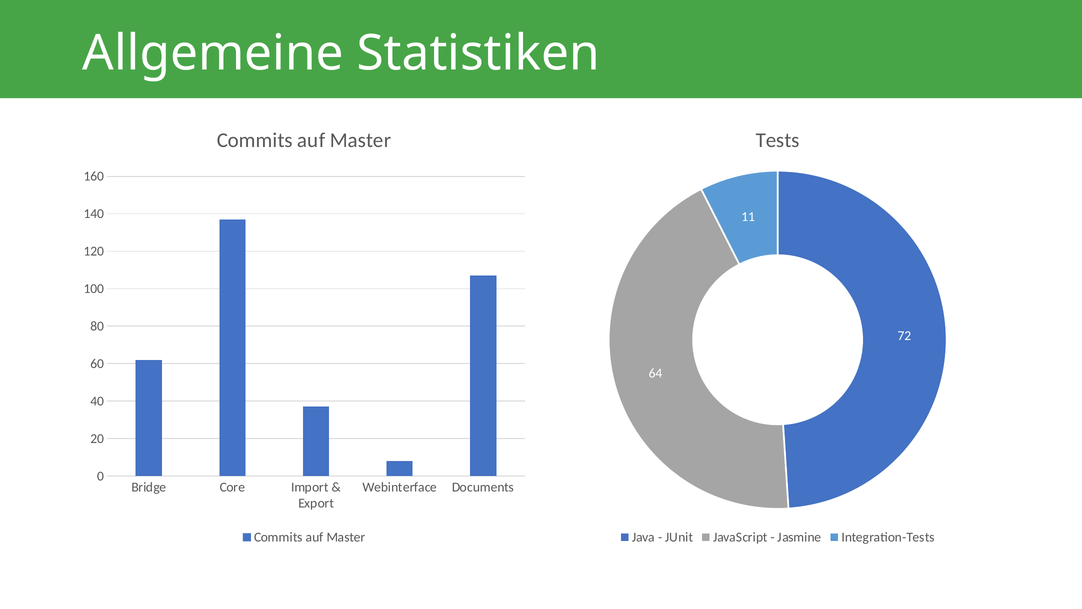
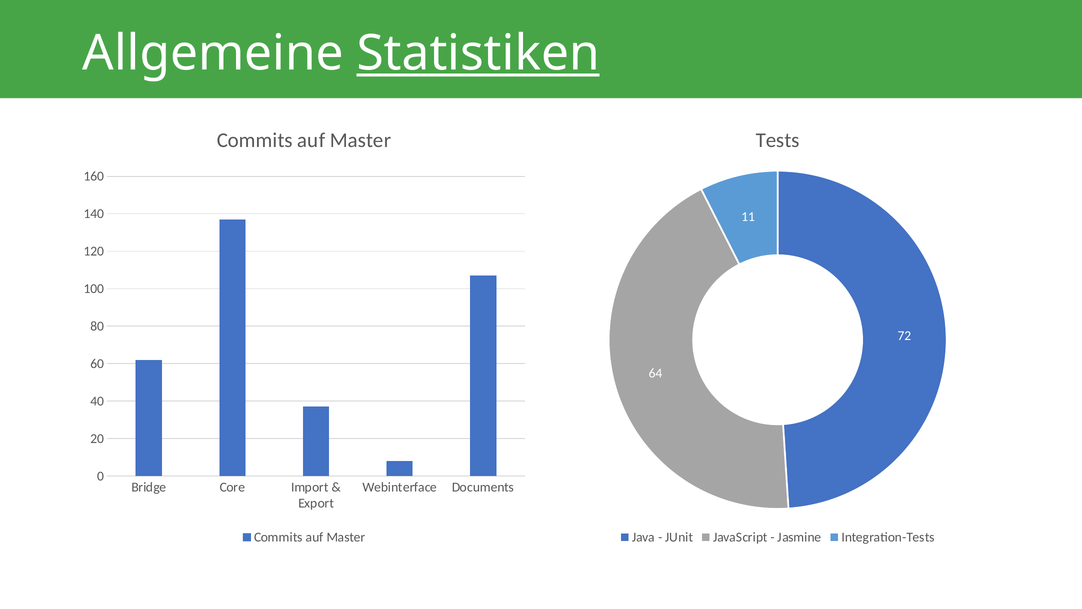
Statistiken underline: none -> present
